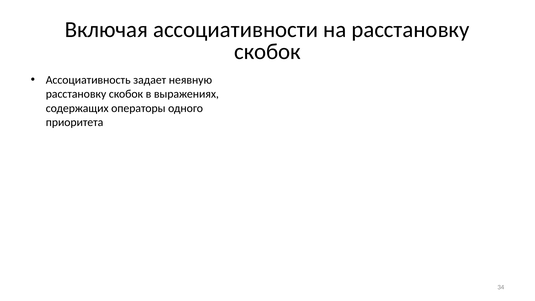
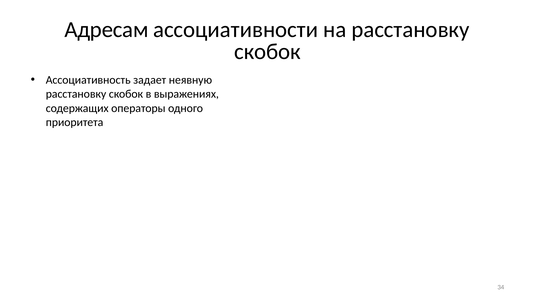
Включая: Включая -> Адресам
